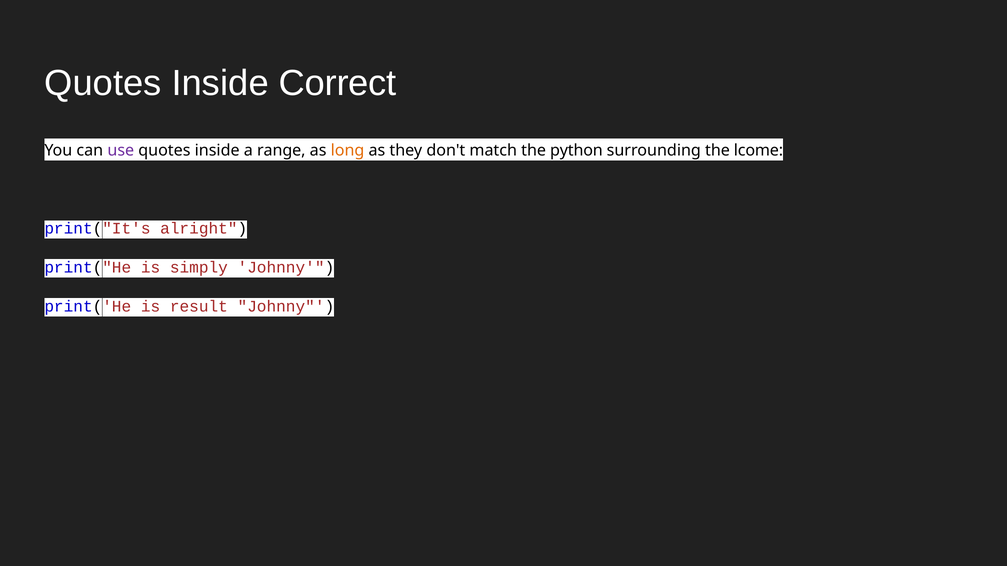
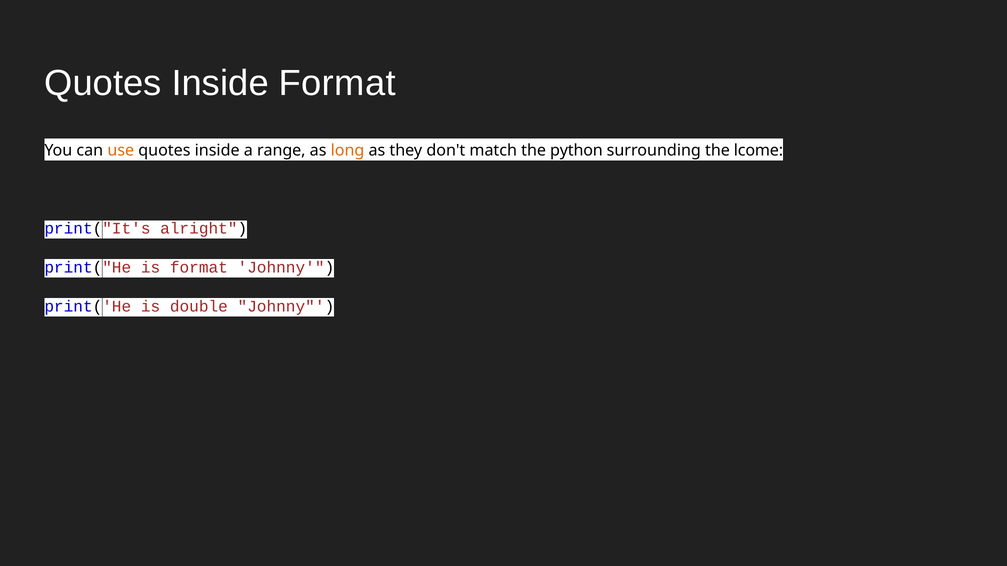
Inside Correct: Correct -> Format
use colour: purple -> orange
is simply: simply -> format
result: result -> double
